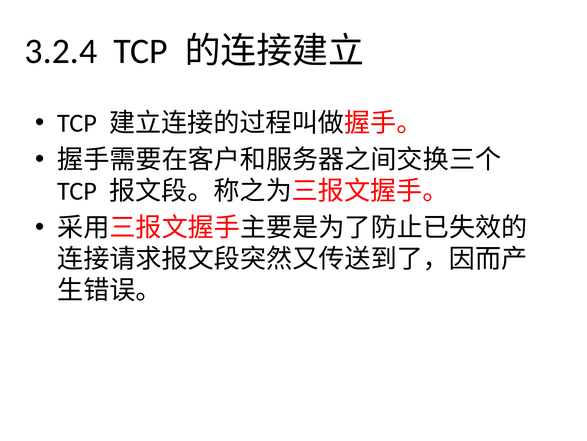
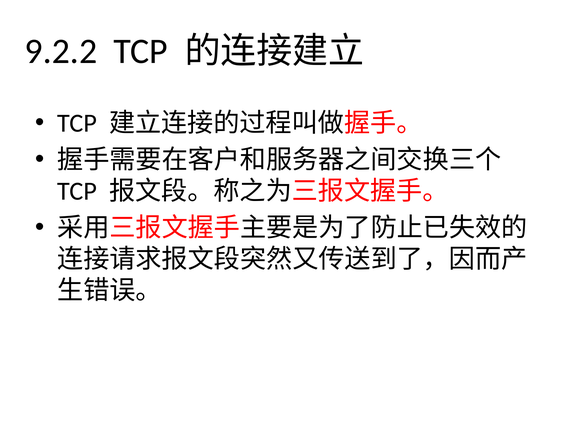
3.2.4: 3.2.4 -> 9.2.2
